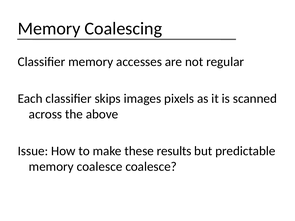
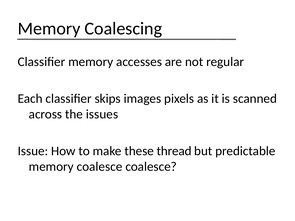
above: above -> issues
results: results -> thread
